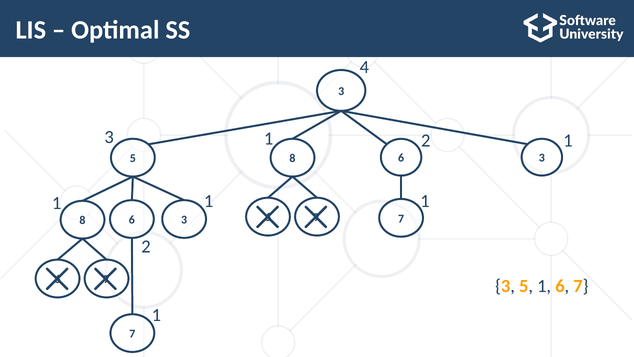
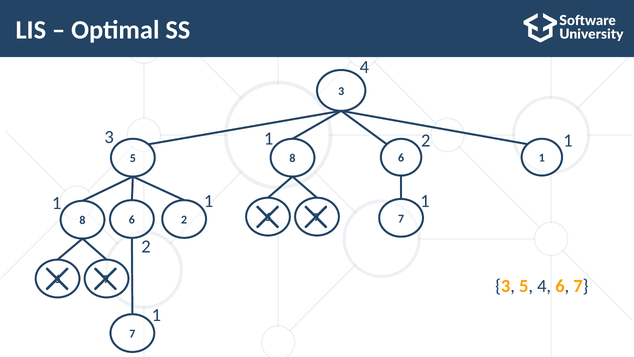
3 at (542, 158): 3 -> 1
3 at (184, 220): 3 -> 2
5 1: 1 -> 4
